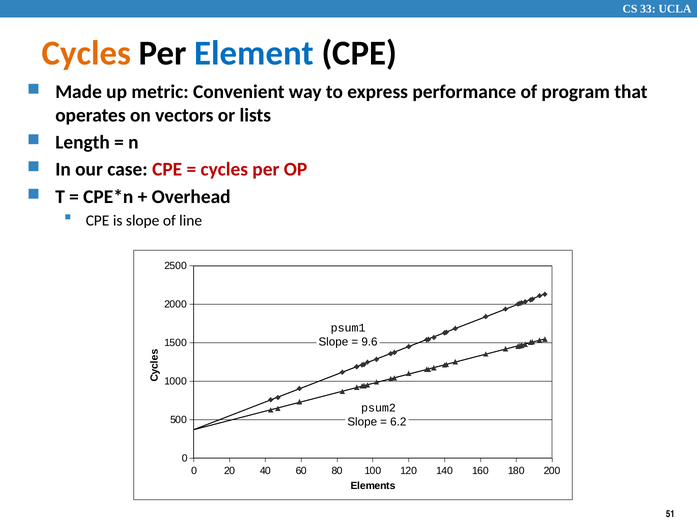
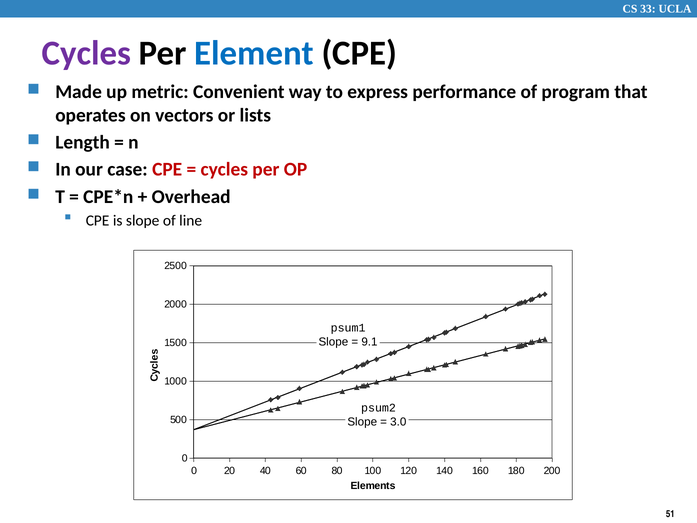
Cycles at (86, 53) colour: orange -> purple
9.6: 9.6 -> 9.1
6.2: 6.2 -> 3.0
